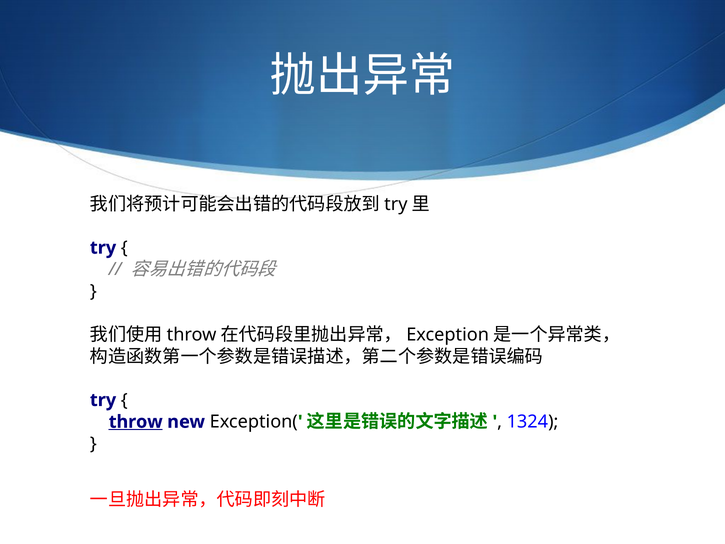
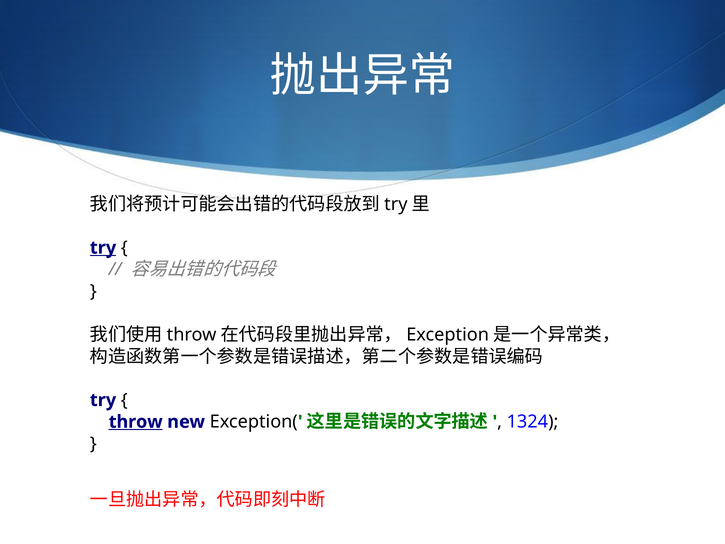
try at (103, 248) underline: none -> present
